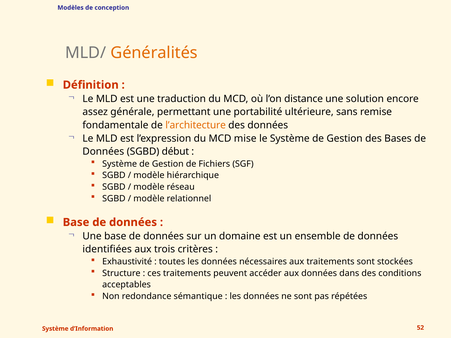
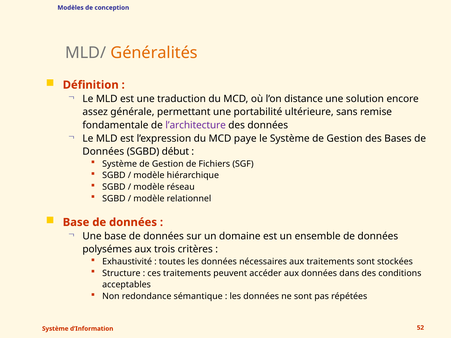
l’architecture colour: orange -> purple
mise: mise -> paye
identifiées: identifiées -> polysémes
